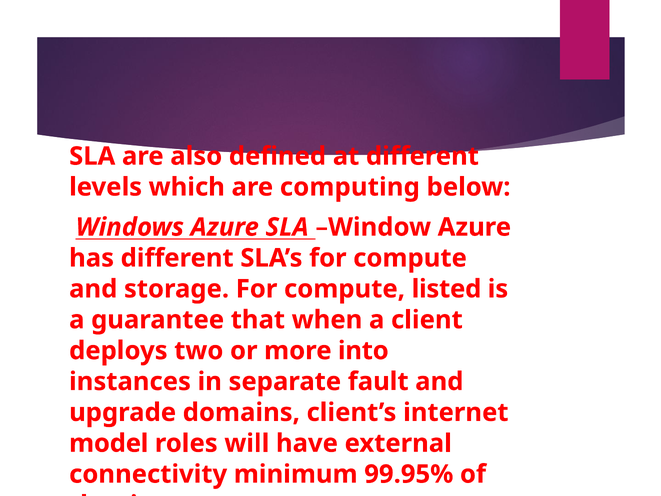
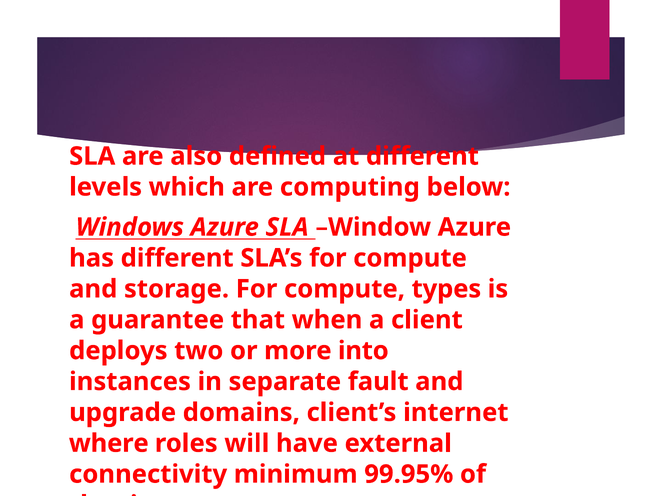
listed: listed -> types
model: model -> where
